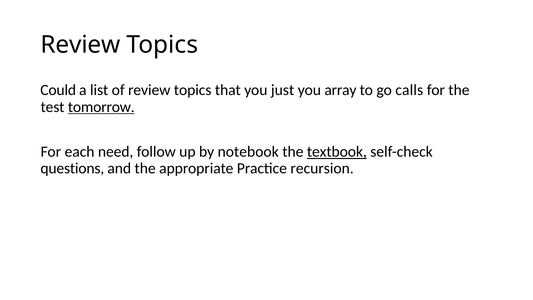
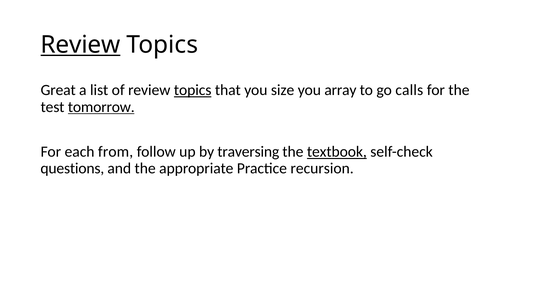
Review at (81, 45) underline: none -> present
Could: Could -> Great
topics at (193, 90) underline: none -> present
just: just -> size
need: need -> from
notebook: notebook -> traversing
